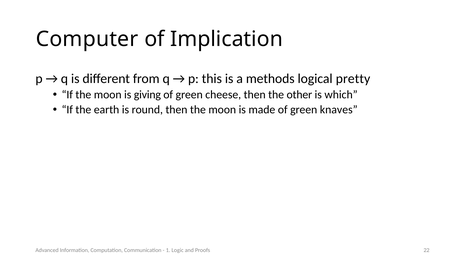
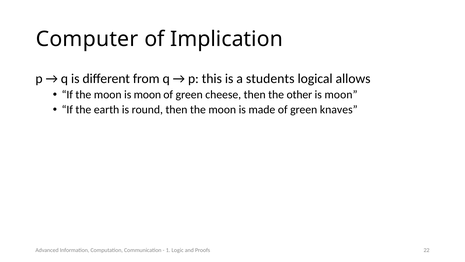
methods: methods -> students
pretty: pretty -> allows
moon is giving: giving -> moon
which at (341, 95): which -> moon
